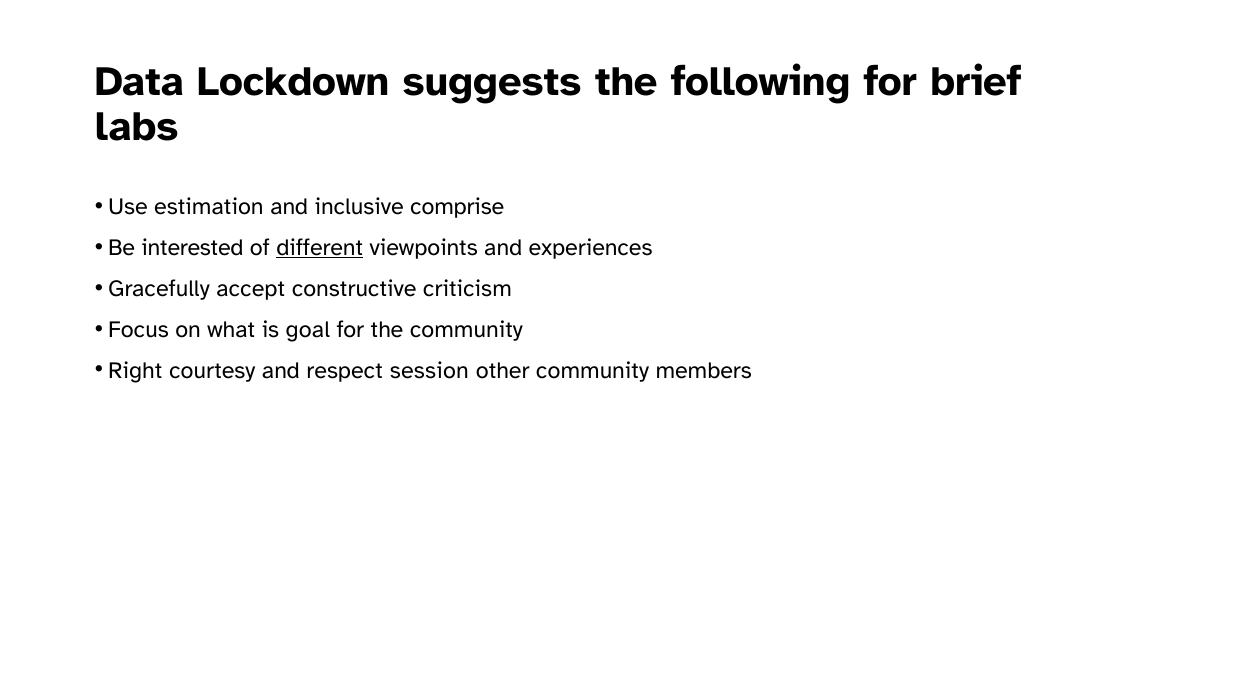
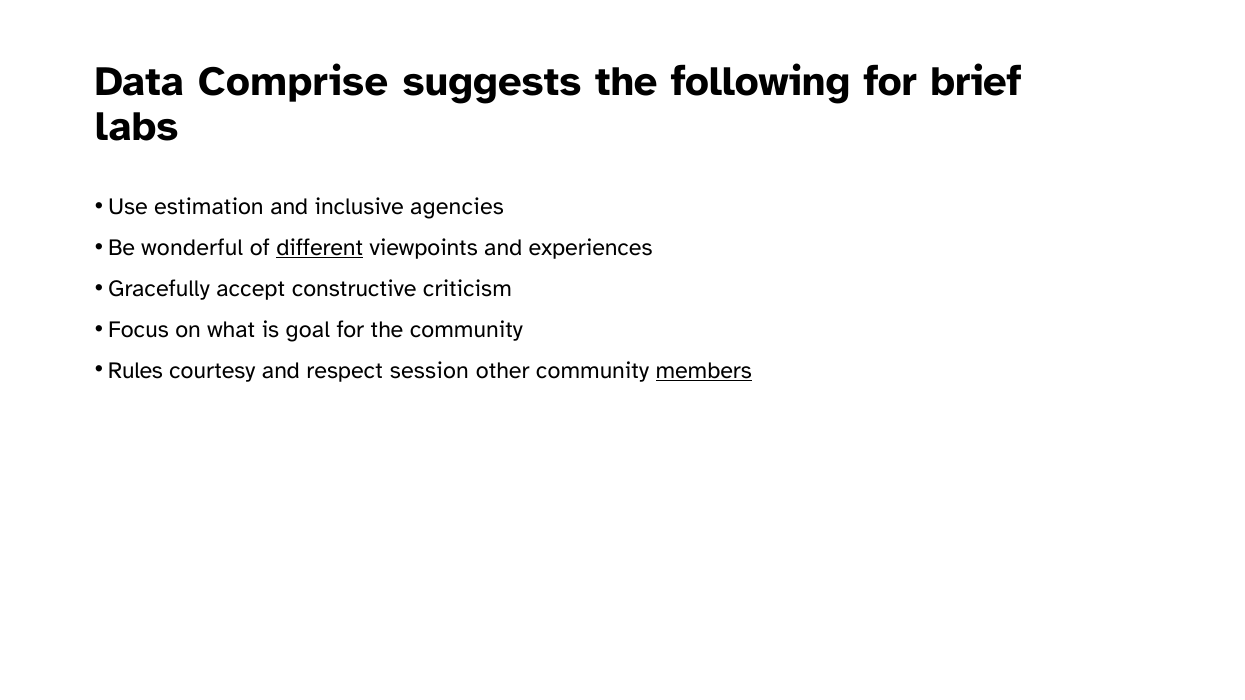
Lockdown: Lockdown -> Comprise
comprise: comprise -> agencies
interested: interested -> wonderful
Right: Right -> Rules
members underline: none -> present
